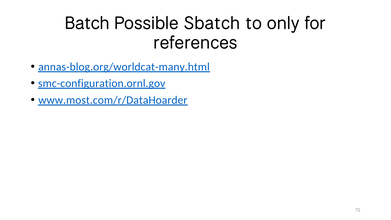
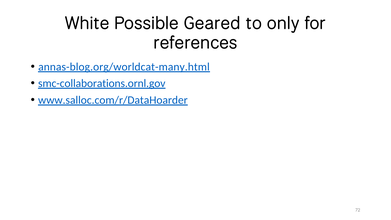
Batch: Batch -> White
Sbatch: Sbatch -> Geared
smc-configuration.ornl.gov: smc-configuration.ornl.gov -> smc-collaborations.ornl.gov
www.most.com/r/DataHoarder: www.most.com/r/DataHoarder -> www.salloc.com/r/DataHoarder
